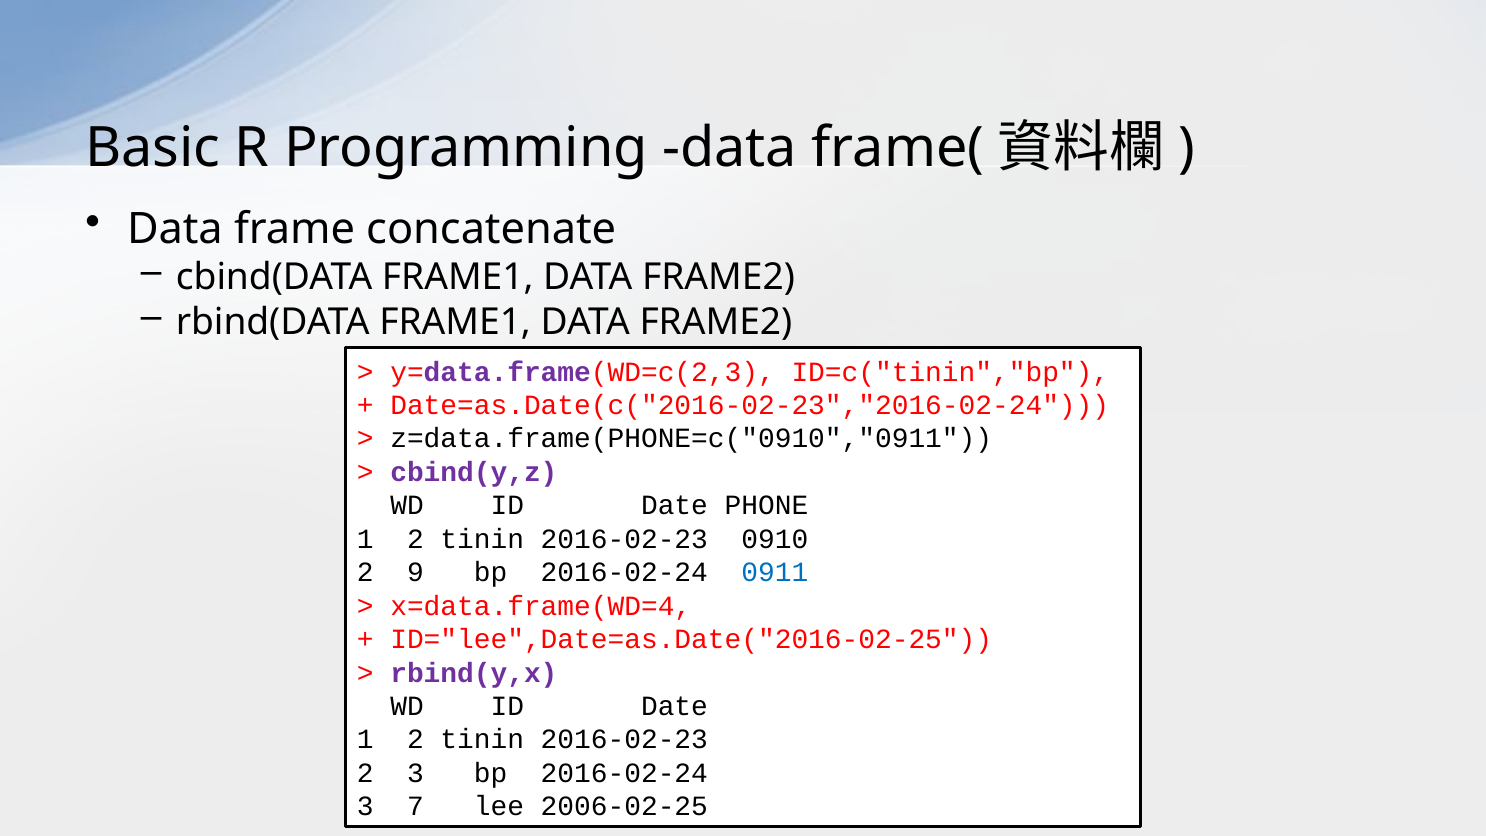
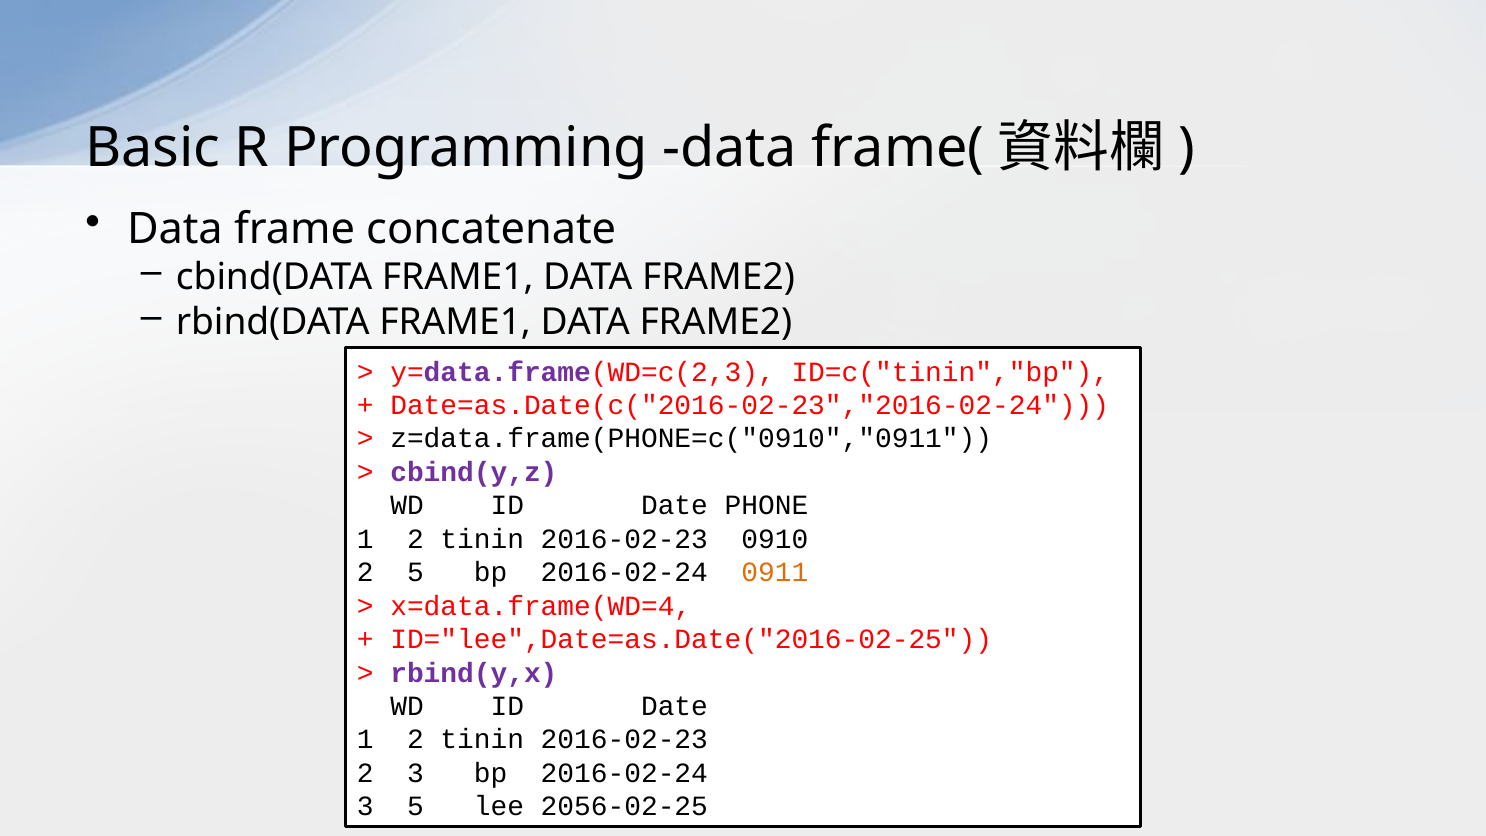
2 9: 9 -> 5
0911 colour: blue -> orange
3 7: 7 -> 5
2006-02-25: 2006-02-25 -> 2056-02-25
